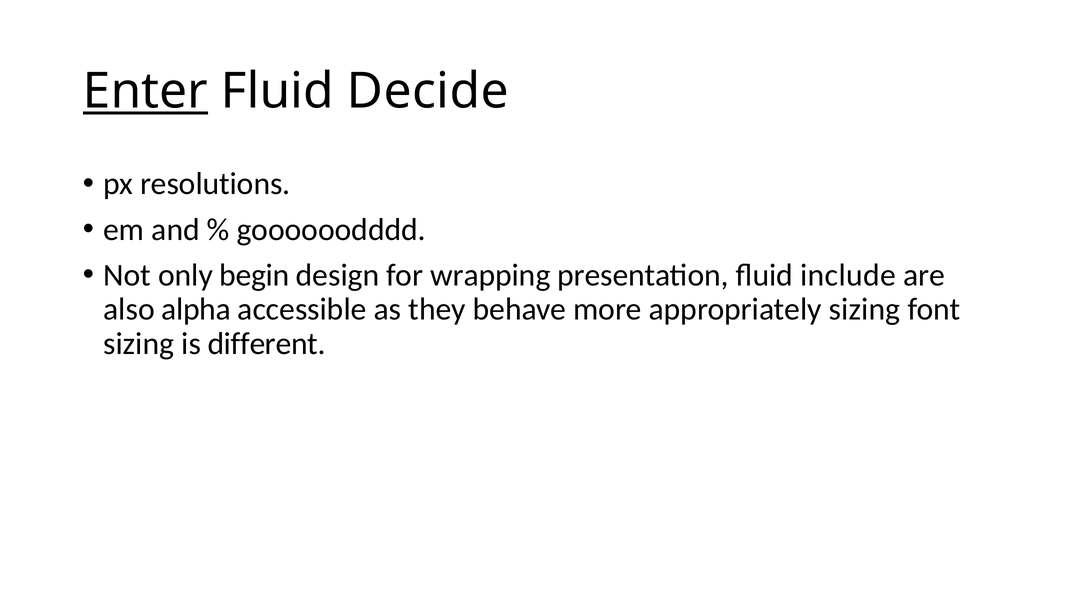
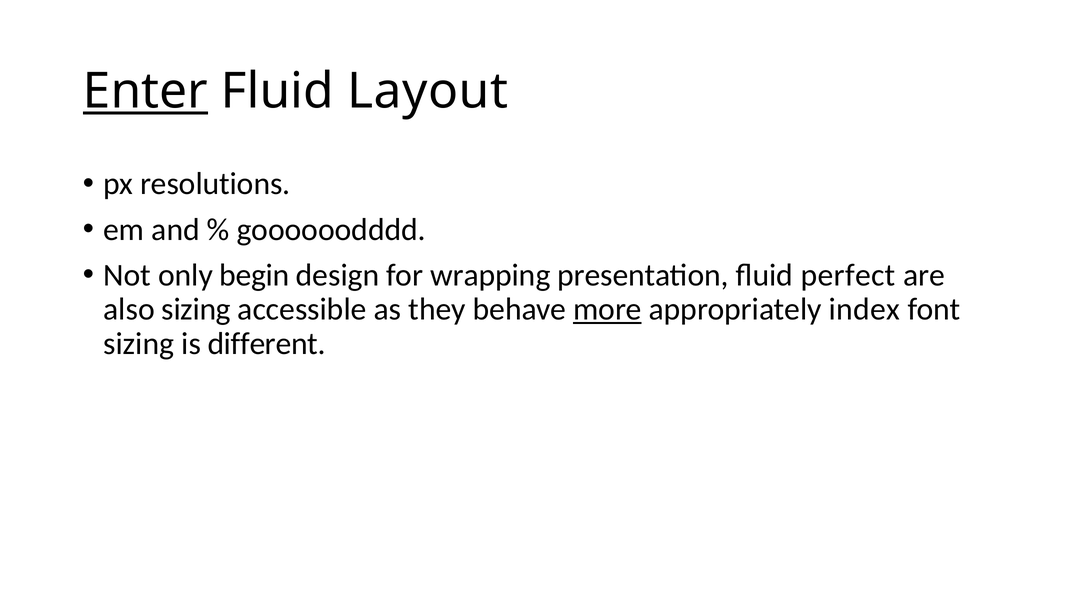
Decide: Decide -> Layout
include: include -> perfect
also alpha: alpha -> sizing
more underline: none -> present
appropriately sizing: sizing -> index
